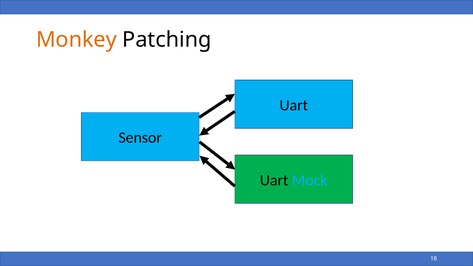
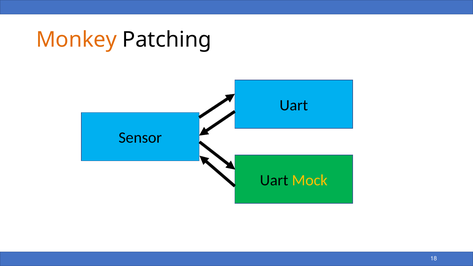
Mock colour: light blue -> yellow
